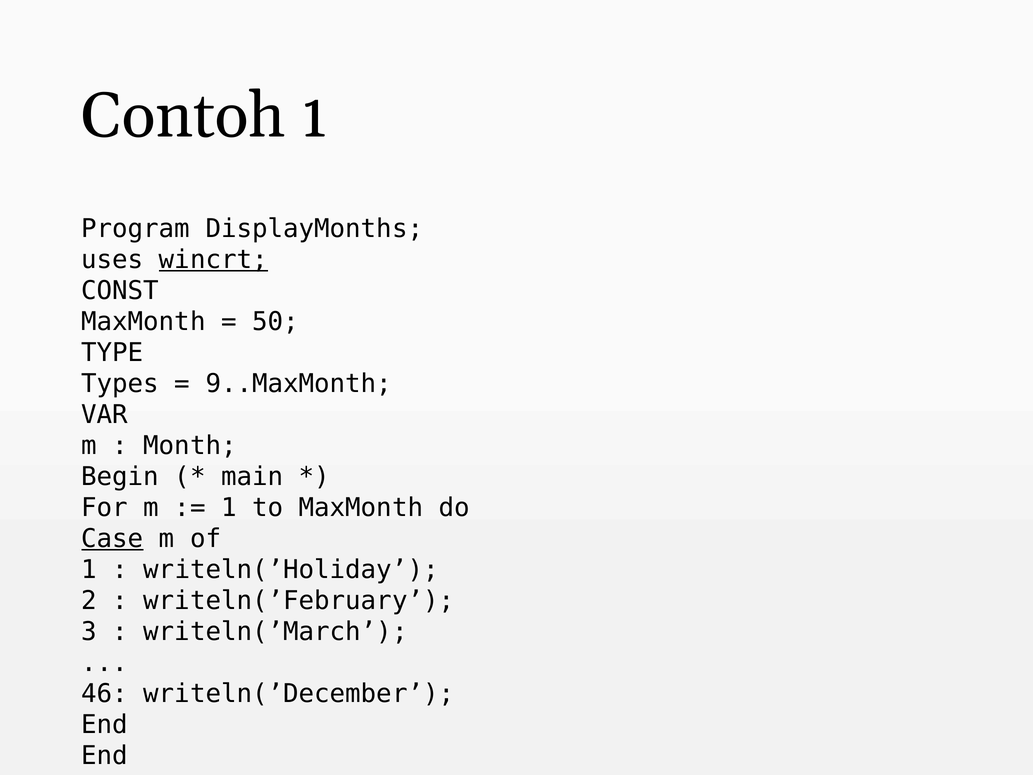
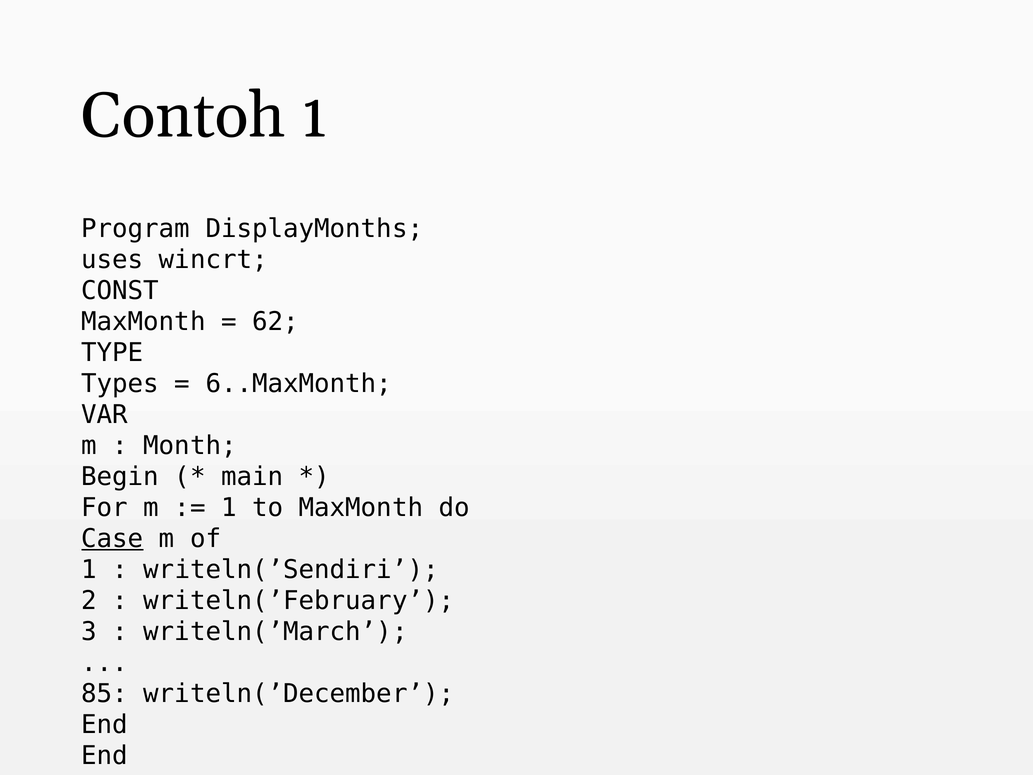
wincrt underline: present -> none
50: 50 -> 62
9..MaxMonth: 9..MaxMonth -> 6..MaxMonth
writeln(’Holiday: writeln(’Holiday -> writeln(’Sendiri
46: 46 -> 85
